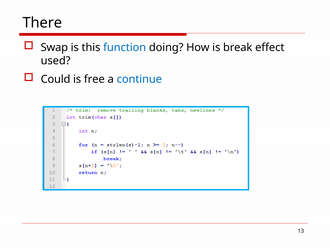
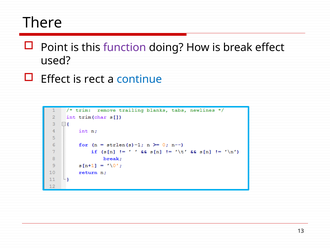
Swap: Swap -> Point
function colour: blue -> purple
Could at (56, 79): Could -> Effect
free: free -> rect
